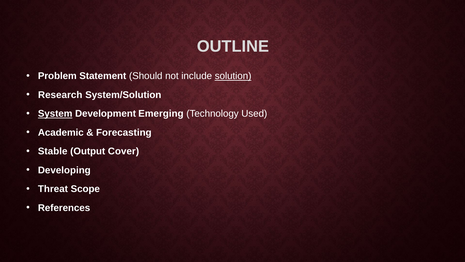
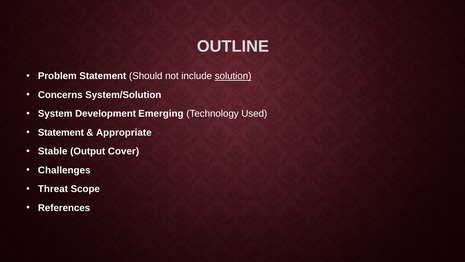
Research: Research -> Concerns
System underline: present -> none
Academic at (61, 132): Academic -> Statement
Forecasting: Forecasting -> Appropriate
Developing: Developing -> Challenges
